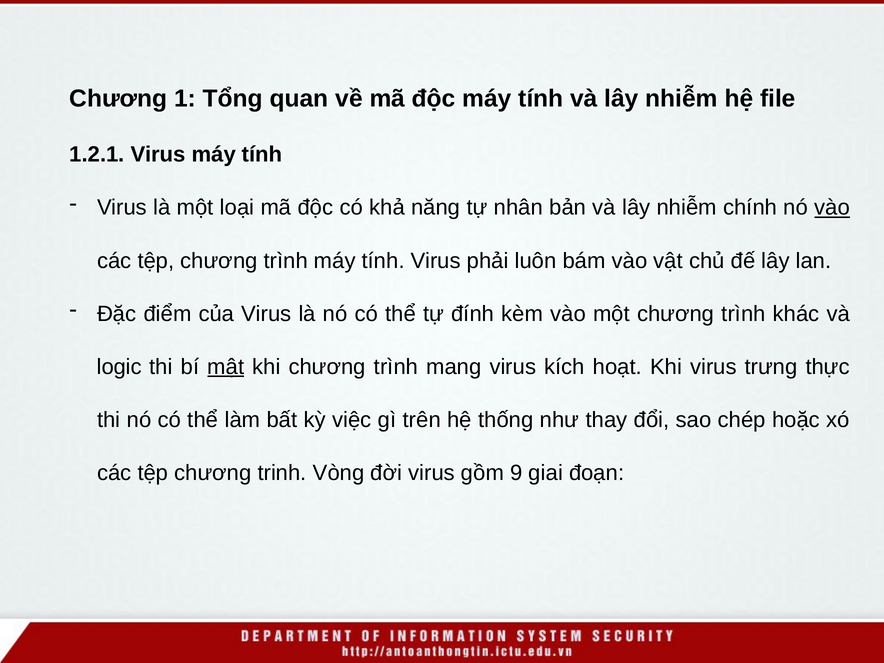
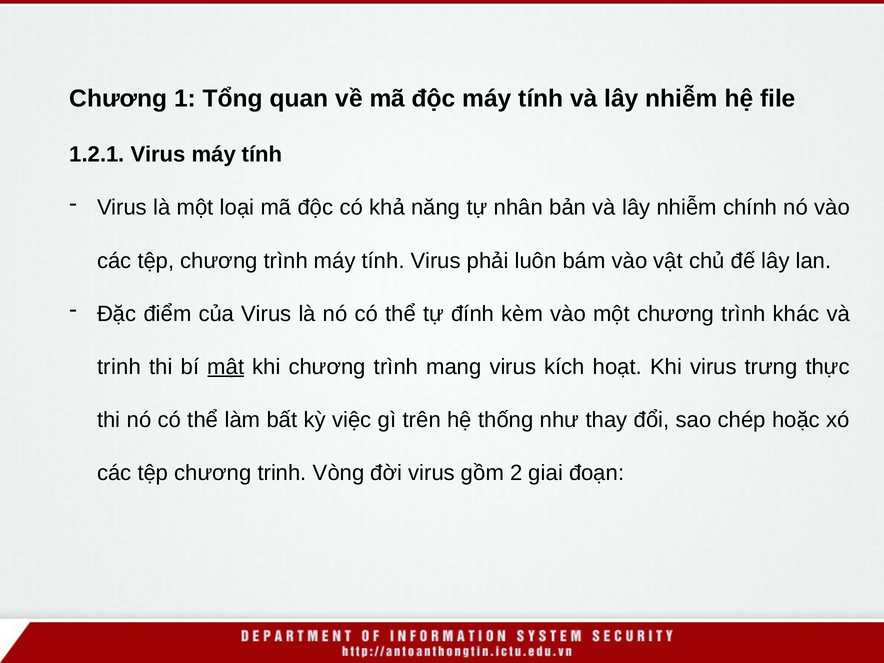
vào at (832, 208) underline: present -> none
logic at (119, 367): logic -> trinh
9: 9 -> 2
